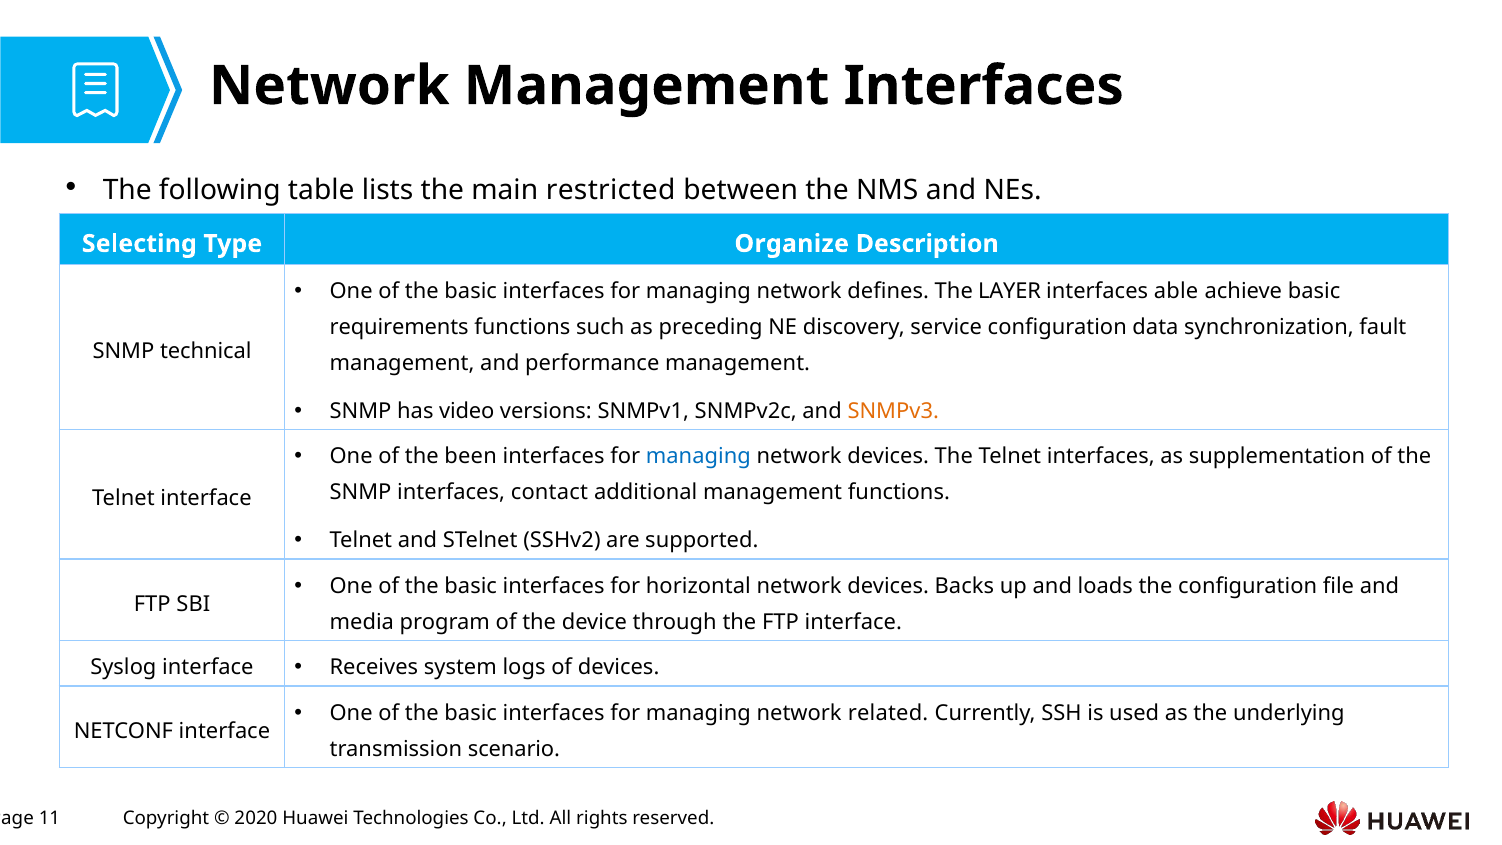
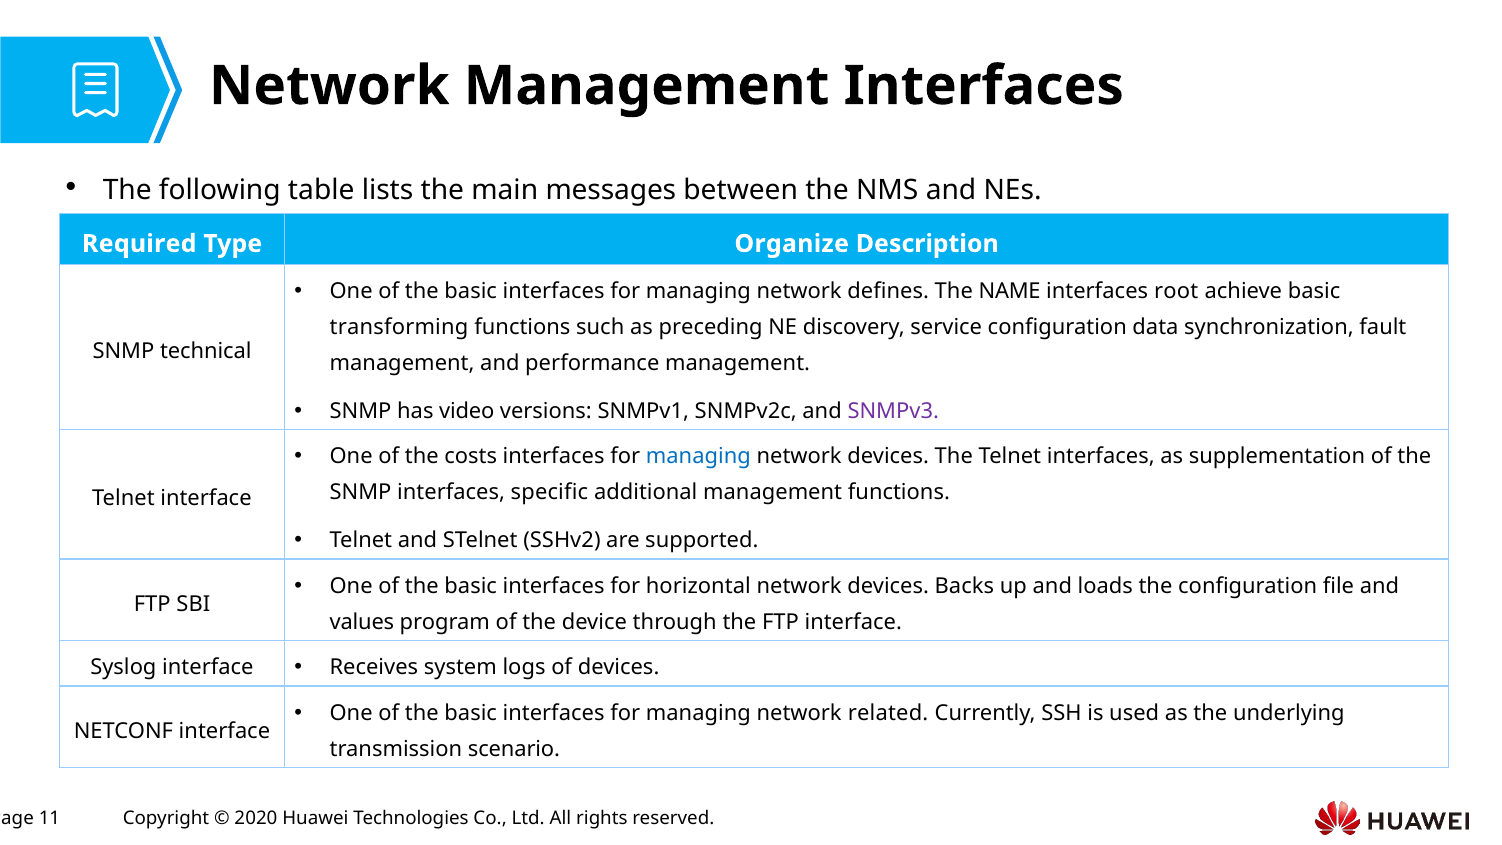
restricted: restricted -> messages
Selecting: Selecting -> Required
LAYER: LAYER -> NAME
able: able -> root
requirements: requirements -> transforming
SNMPv3 colour: orange -> purple
been: been -> costs
contact: contact -> specific
media: media -> values
